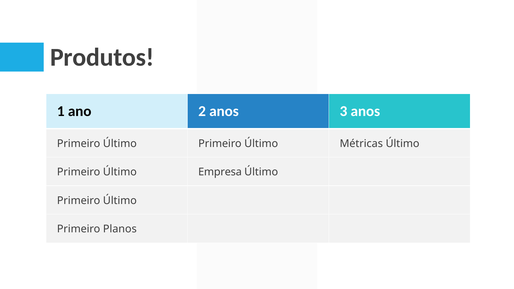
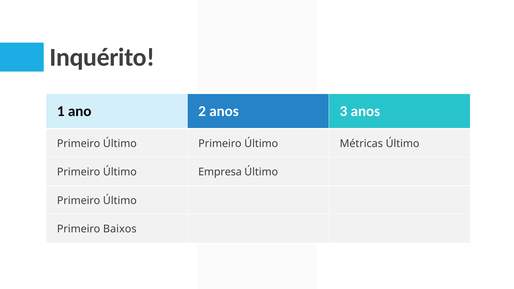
Produtos: Produtos -> Inquérito
Planos: Planos -> Baixos
